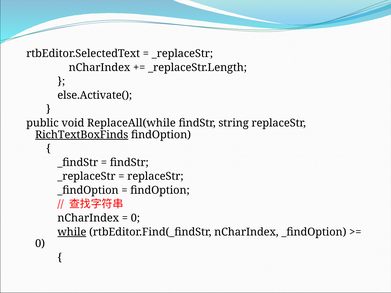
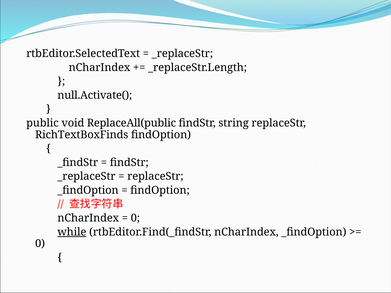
else.Activate(: else.Activate( -> null.Activate(
ReplaceAll(while: ReplaceAll(while -> ReplaceAll(public
RichTextBoxFinds underline: present -> none
